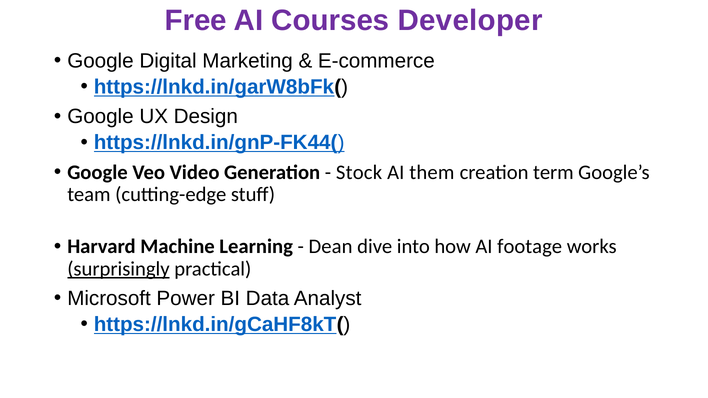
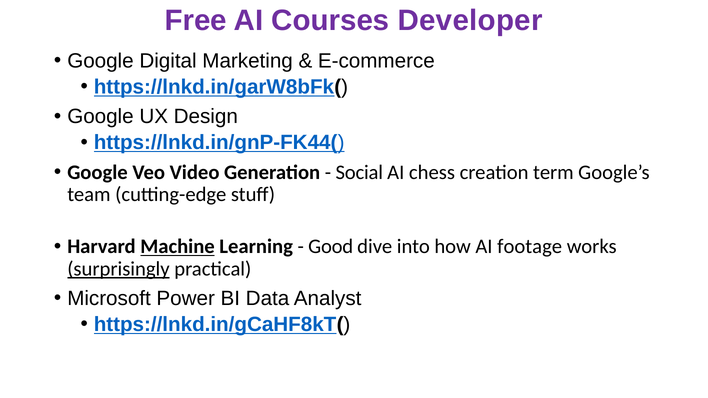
Stock: Stock -> Social
them: them -> chess
Machine underline: none -> present
Dean: Dean -> Good
